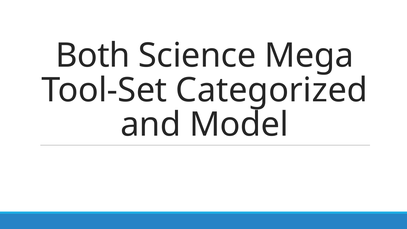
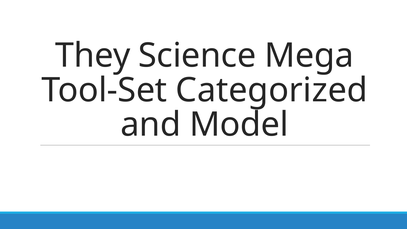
Both: Both -> They
